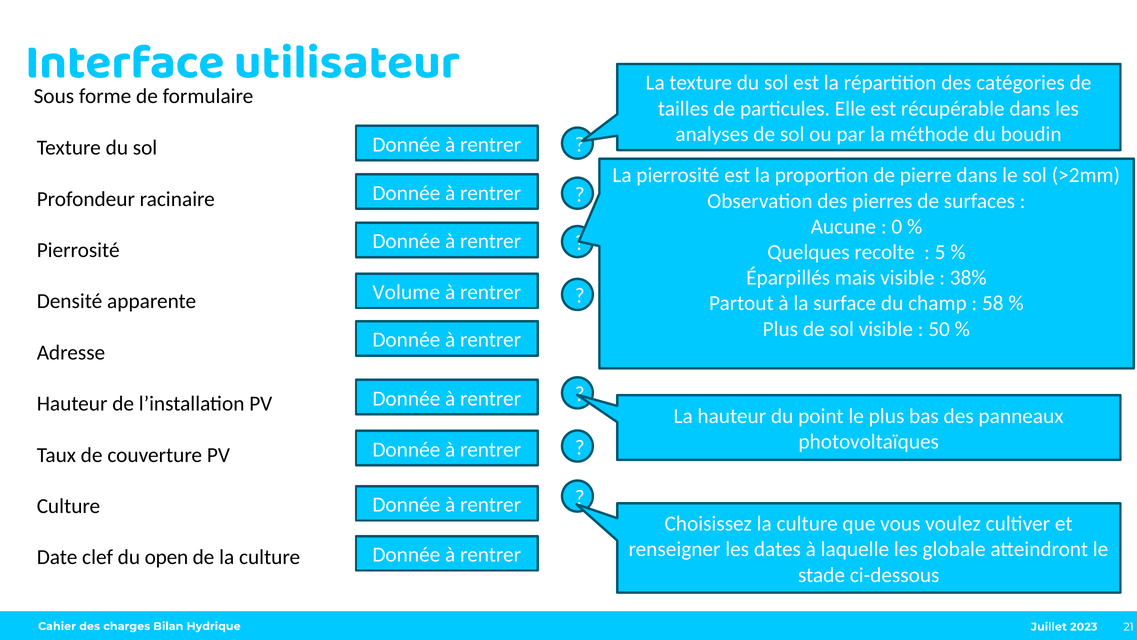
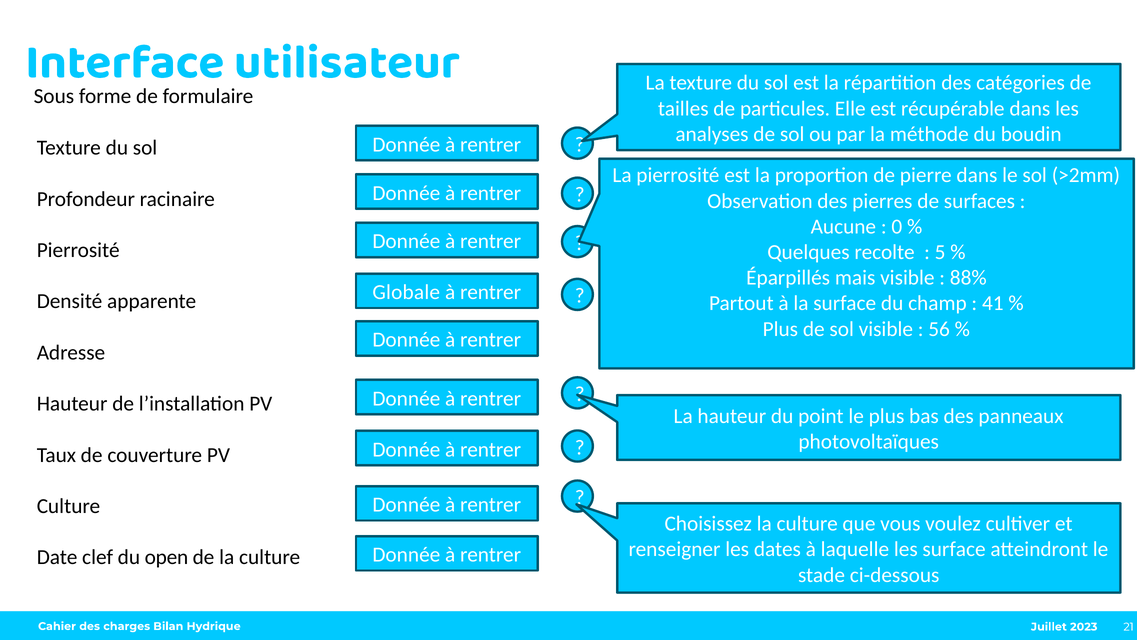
38%: 38% -> 88%
Volume: Volume -> Globale
58: 58 -> 41
50: 50 -> 56
les globale: globale -> surface
